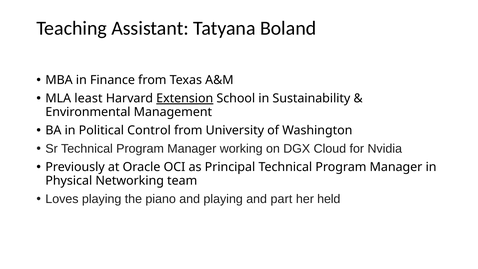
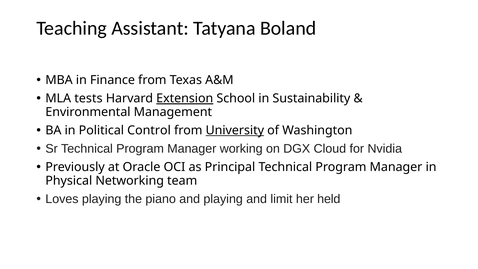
least: least -> tests
University underline: none -> present
part: part -> limit
